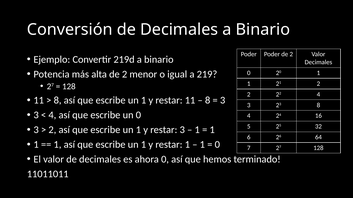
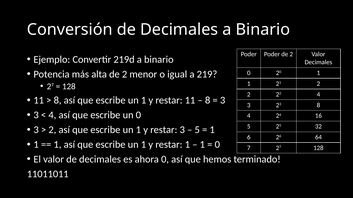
1 at (197, 130): 1 -> 5
